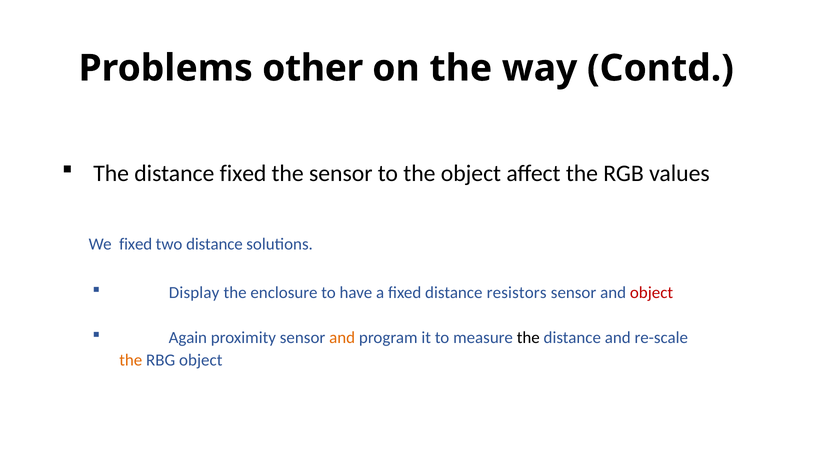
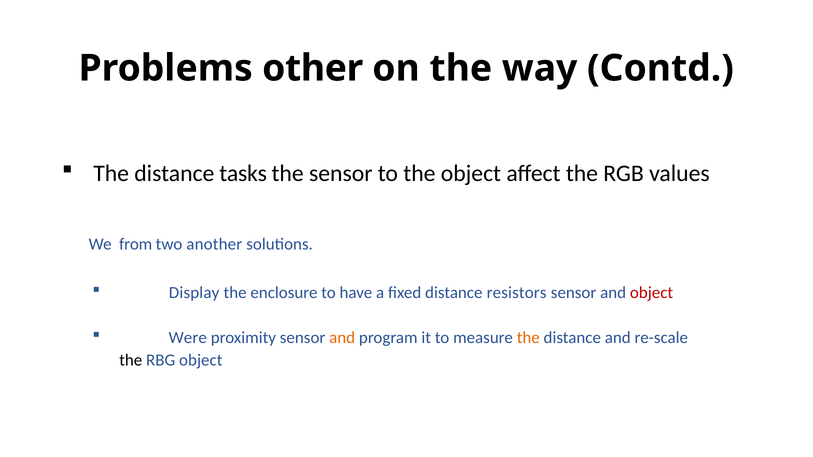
distance fixed: fixed -> tasks
We fixed: fixed -> from
two distance: distance -> another
Again: Again -> Were
the at (528, 338) colour: black -> orange
the at (131, 361) colour: orange -> black
